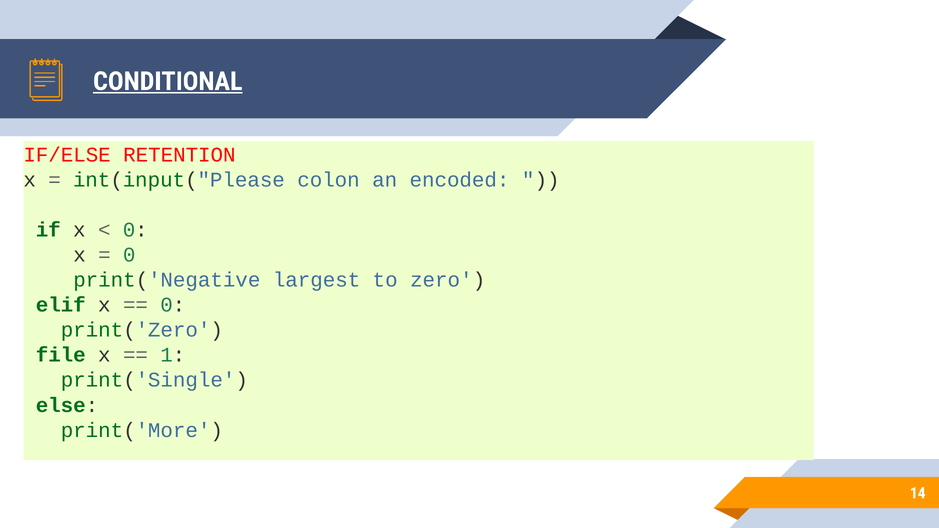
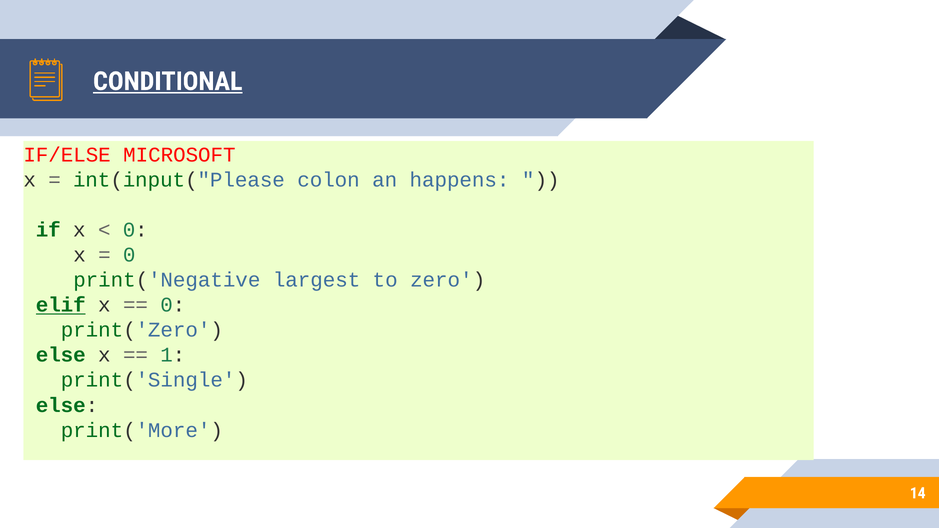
RETENTION: RETENTION -> MICROSOFT
encoded: encoded -> happens
elif underline: none -> present
file at (61, 355): file -> else
